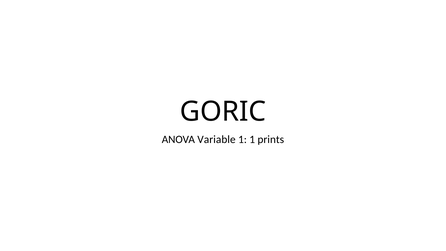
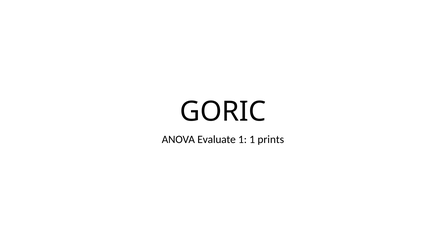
Variable: Variable -> Evaluate
